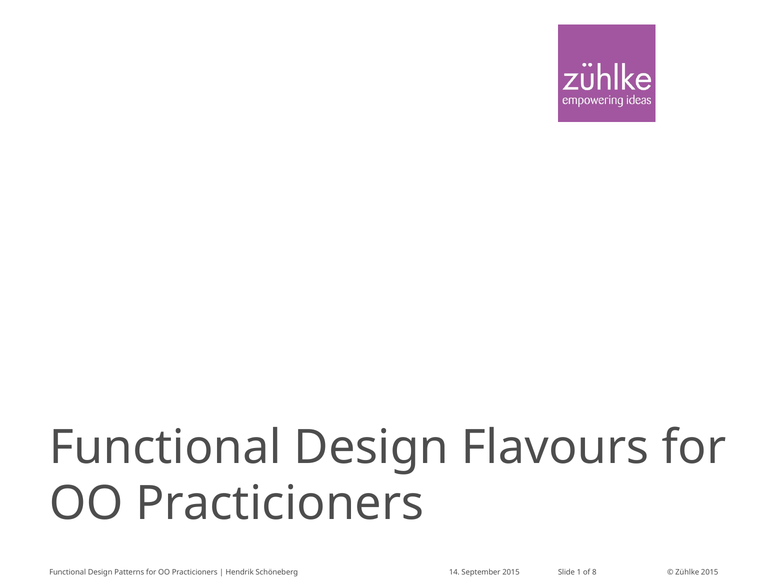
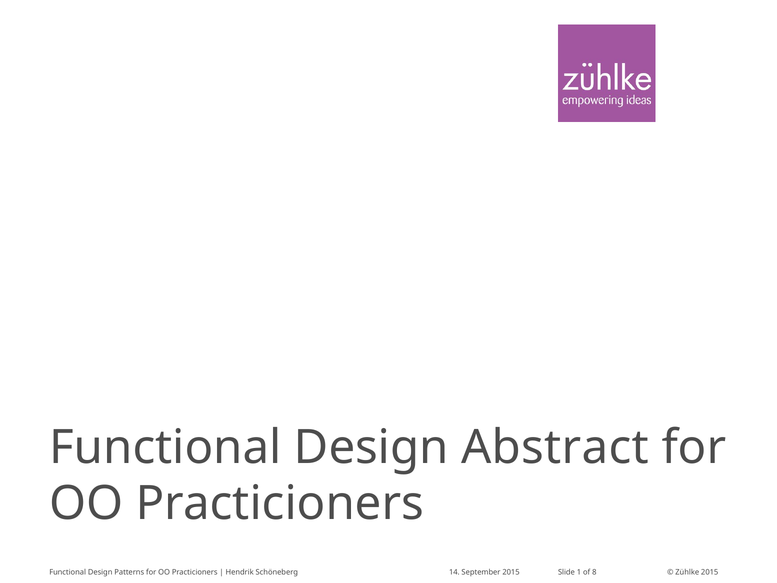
Flavours: Flavours -> Abstract
